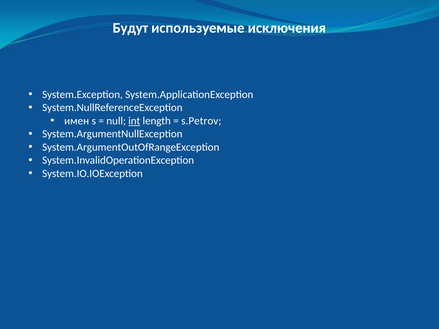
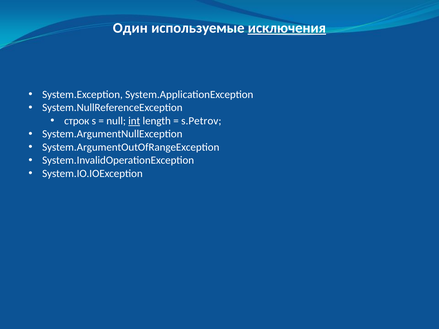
Будут: Будут -> Один
исключения underline: none -> present
имен: имен -> строк
